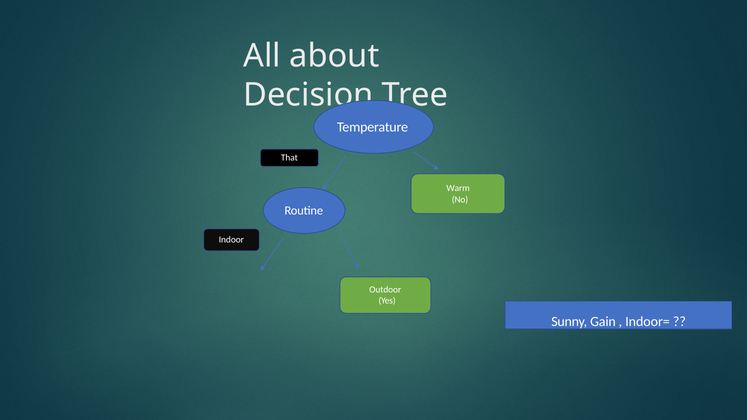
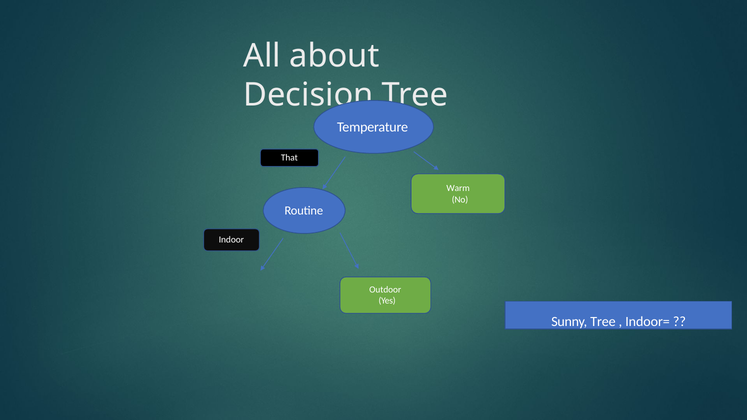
Sunny Gain: Gain -> Tree
